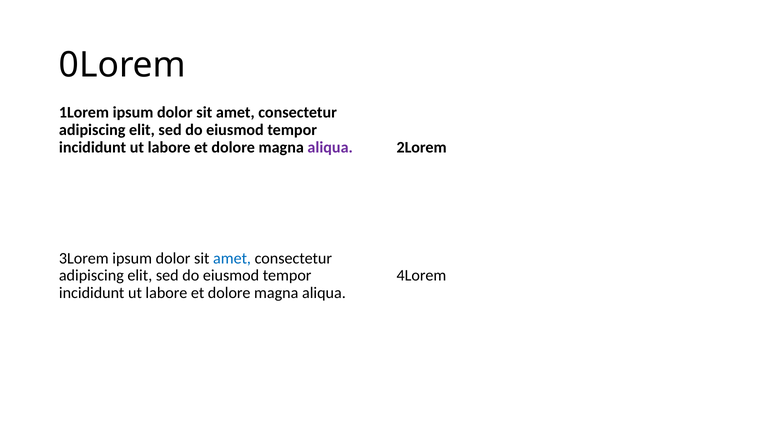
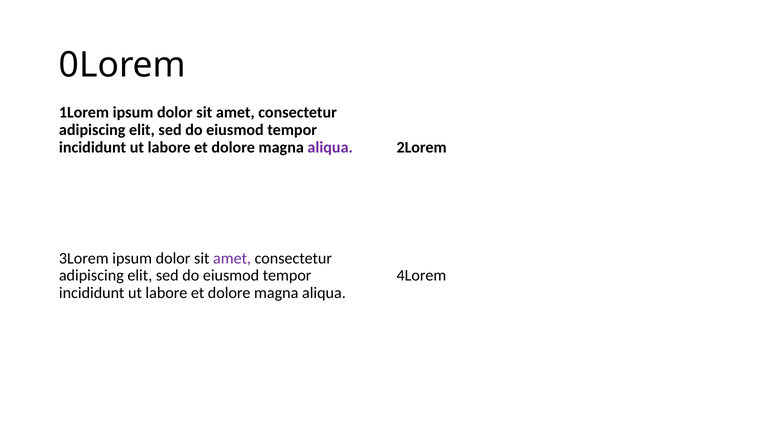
amet at (232, 258) colour: blue -> purple
